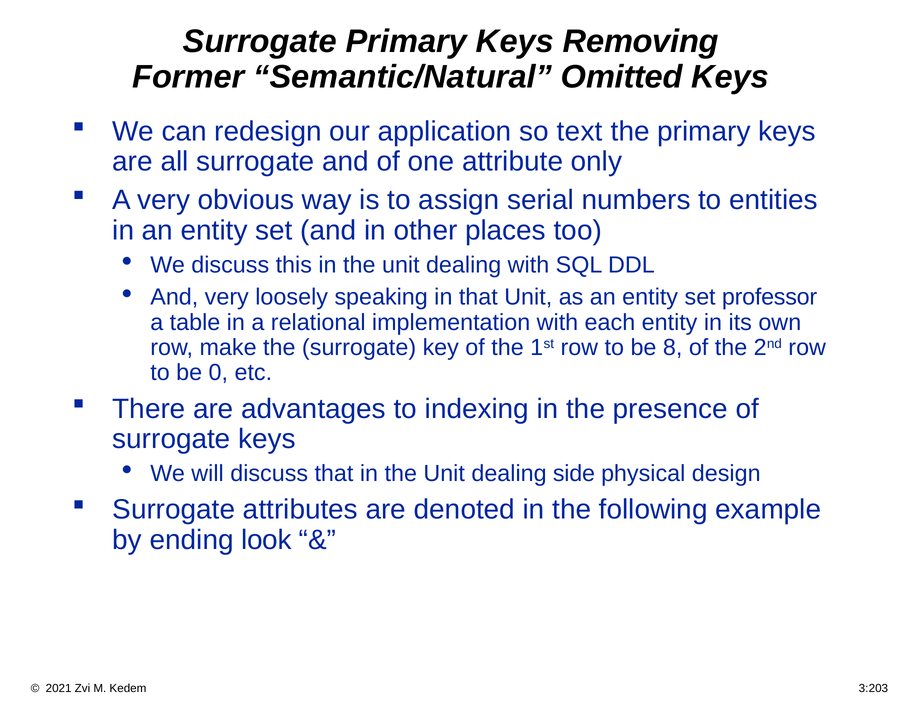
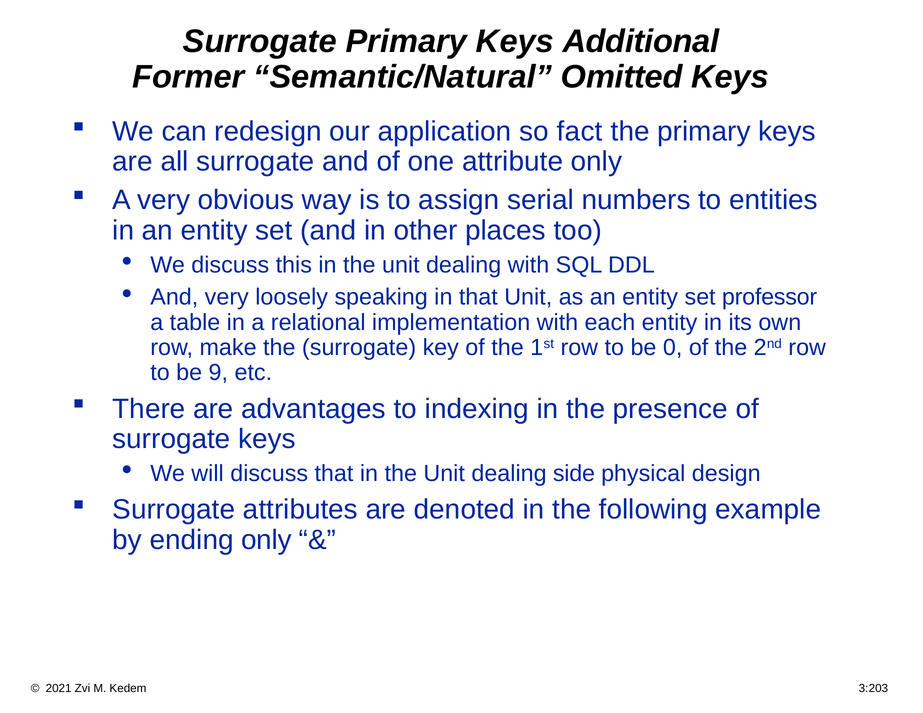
Removing: Removing -> Additional
text: text -> fact
8: 8 -> 0
0: 0 -> 9
ending look: look -> only
